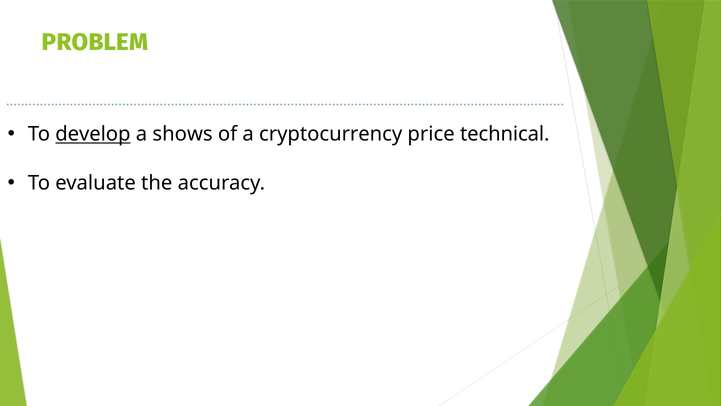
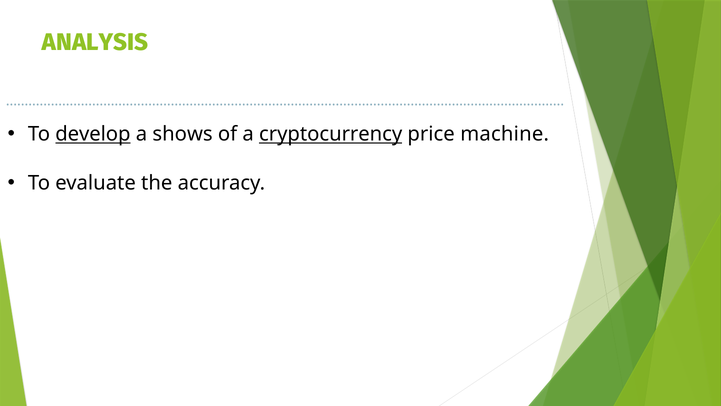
PROBLEM: PROBLEM -> ANALYSIS
cryptocurrency underline: none -> present
technical: technical -> machine
